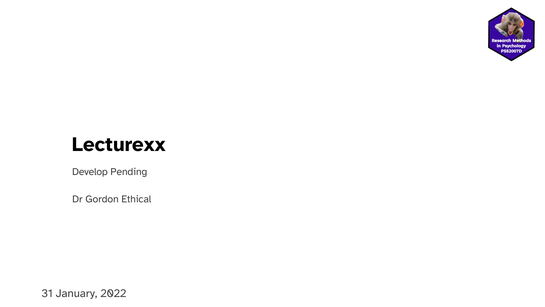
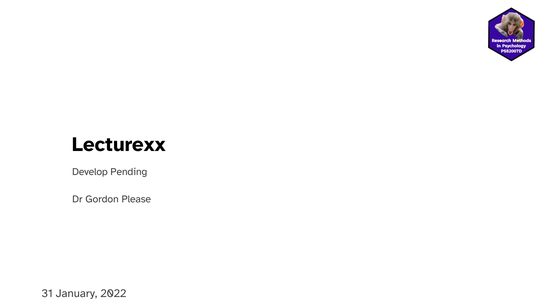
Ethical: Ethical -> Please
